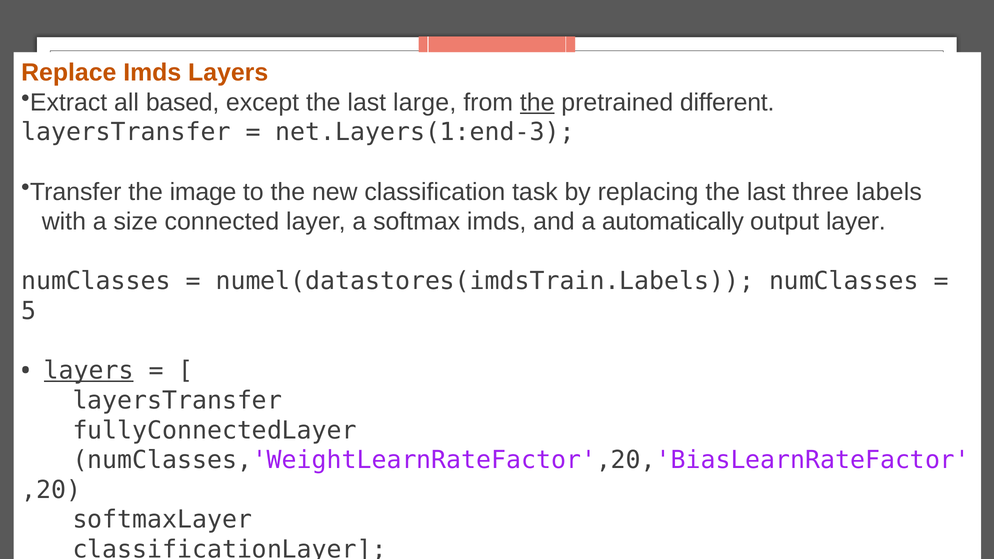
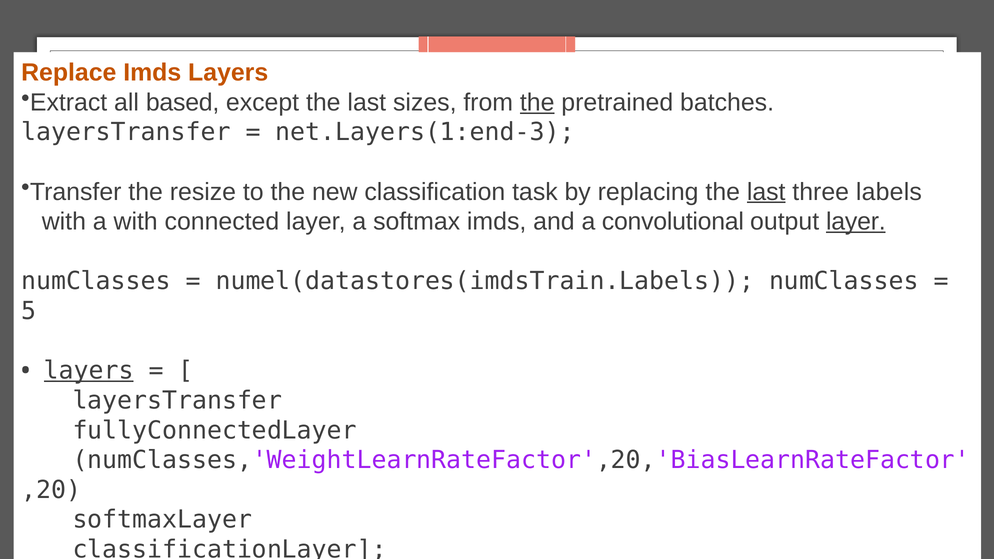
large: large -> sizes
different: different -> batches
image: image -> resize
last at (766, 192) underline: none -> present
a size: size -> with
automatically: automatically -> convolutional
layer at (856, 222) underline: none -> present
